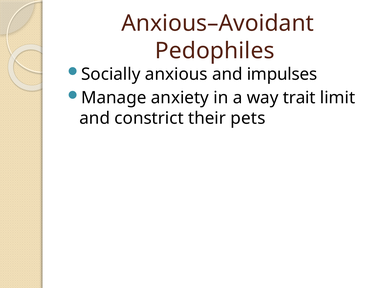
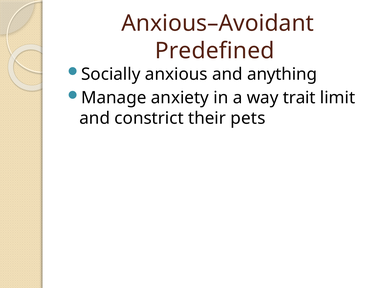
Pedophiles: Pedophiles -> Predefined
impulses: impulses -> anything
